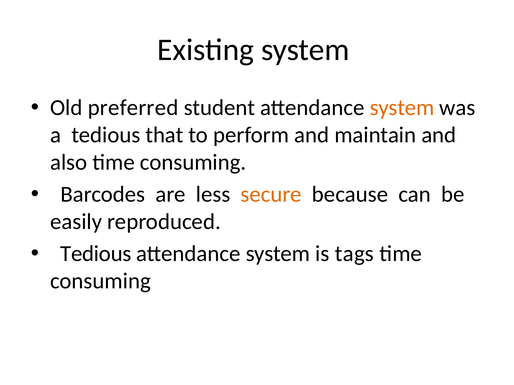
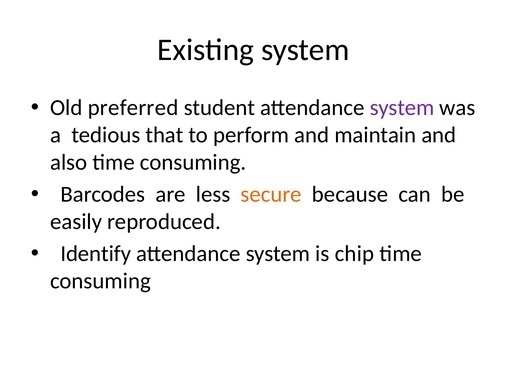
system at (402, 108) colour: orange -> purple
Tedious at (96, 254): Tedious -> Identify
tags: tags -> chip
